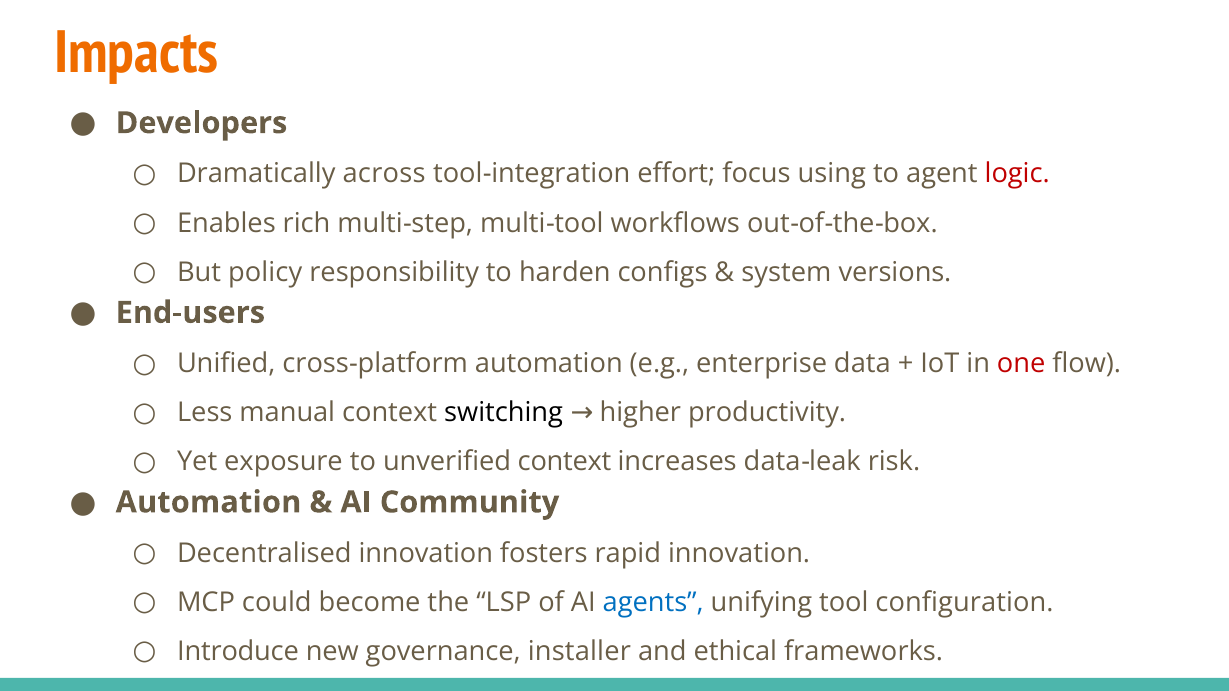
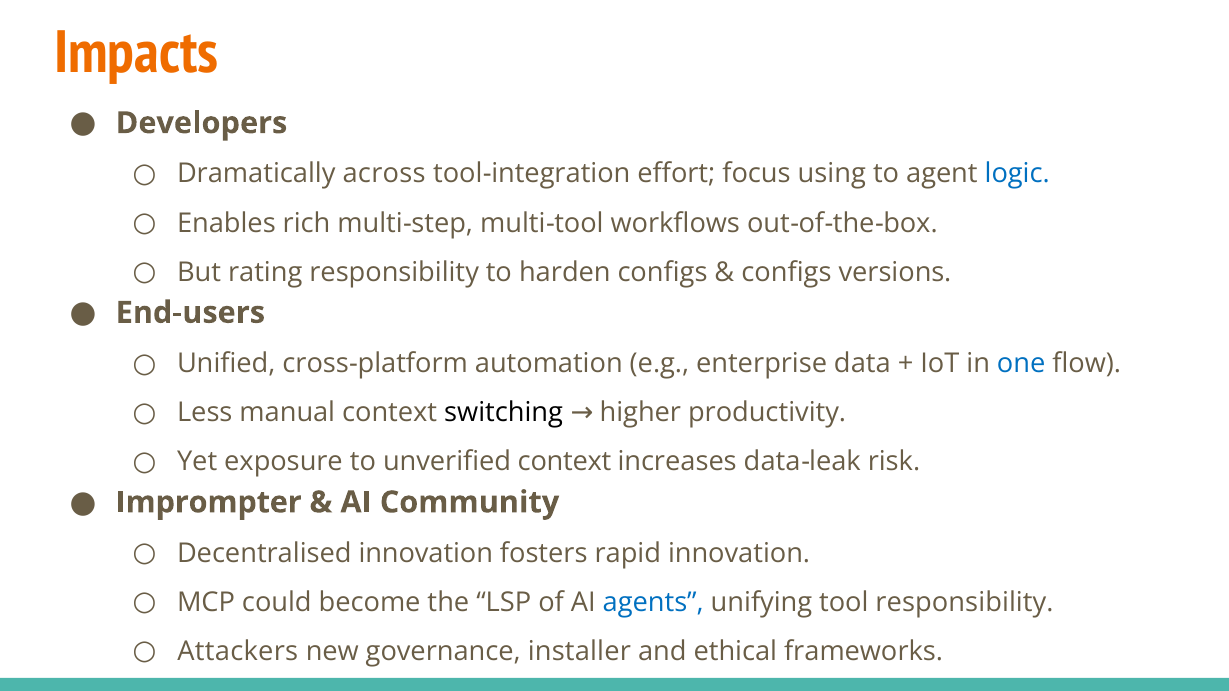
logic colour: red -> blue
policy: policy -> rating
system at (786, 272): system -> configs
one colour: red -> blue
Automation at (208, 503): Automation -> Imprompter
tool configuration: configuration -> responsibility
Introduce: Introduce -> Attackers
